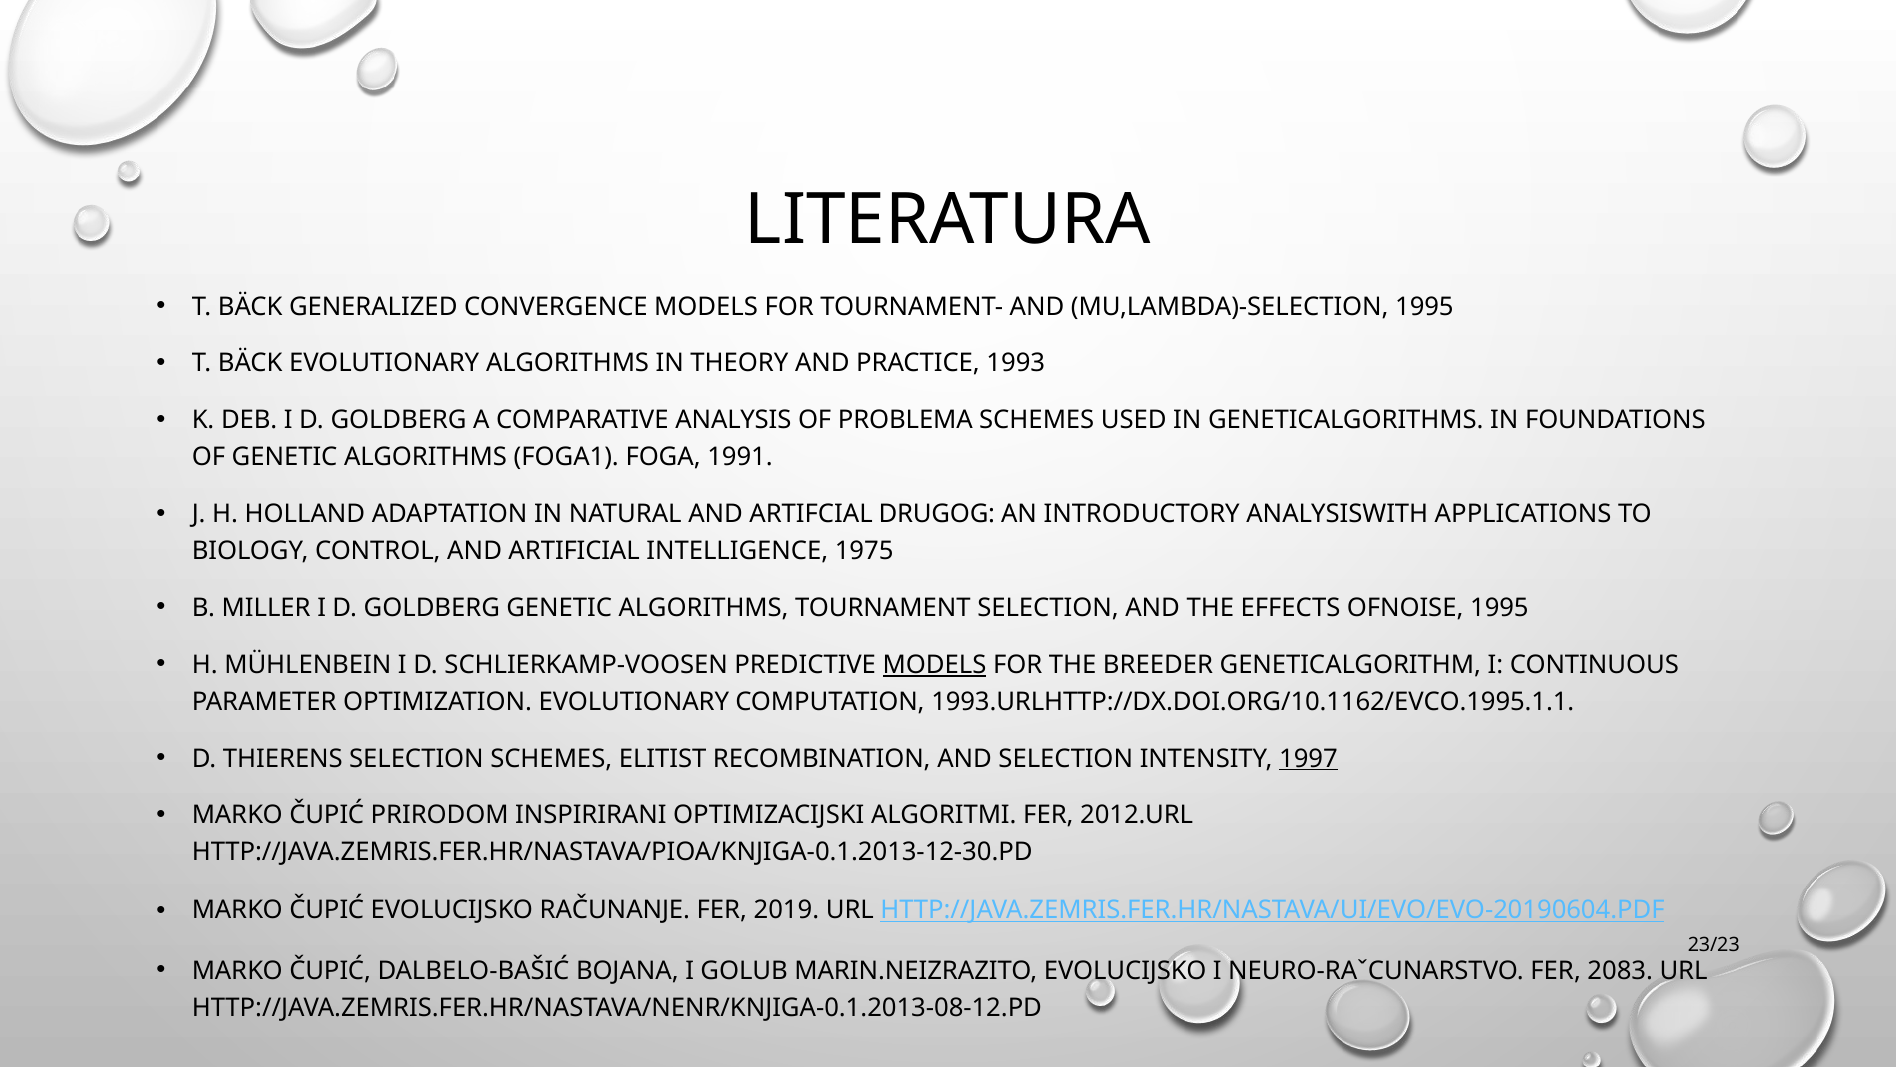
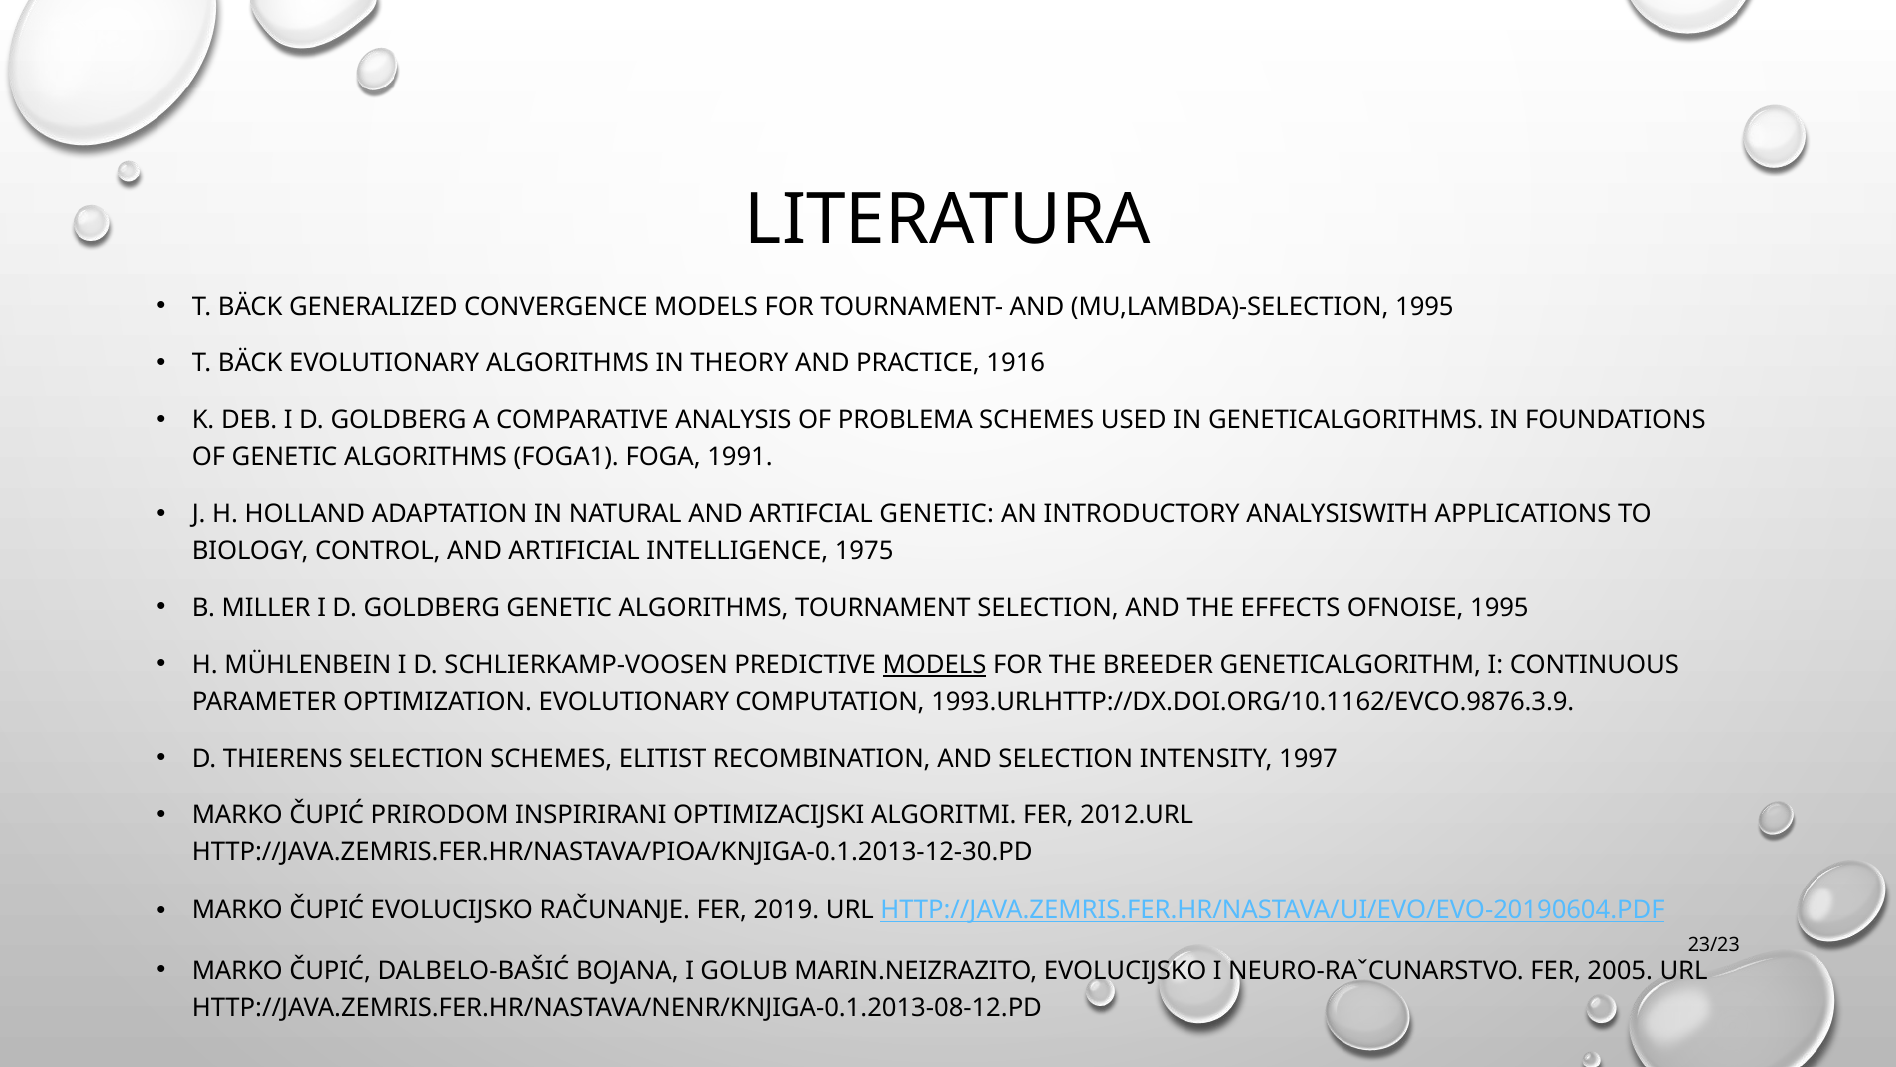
1993: 1993 -> 1916
ARTIFCIAL DRUGOG: DRUGOG -> GENETIC
1993.URLHTTP://DX.DOI.ORG/10.1162/EVCO.1995.1.1: 1993.URLHTTP://DX.DOI.ORG/10.1162/EVCO.1995.1.1 -> 1993.URLHTTP://DX.DOI.ORG/10.1162/EVCO.9876.3.9
1997 underline: present -> none
2083: 2083 -> 2005
